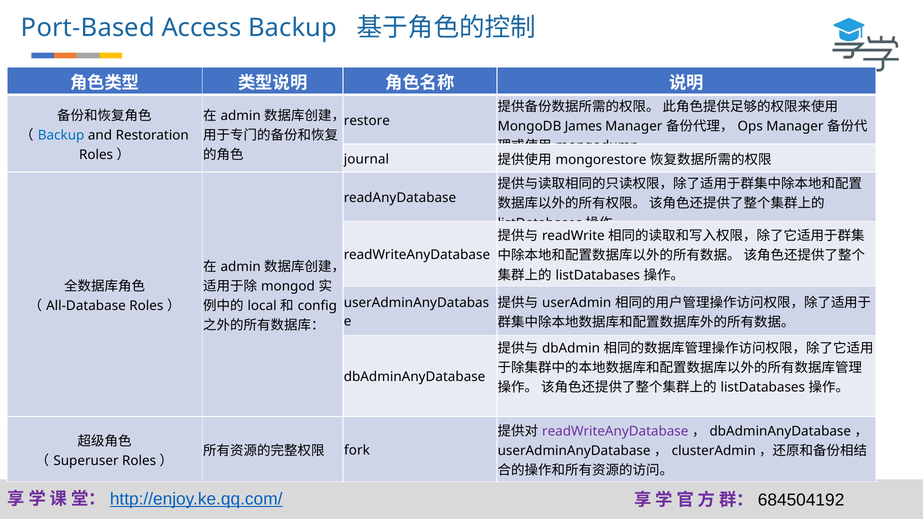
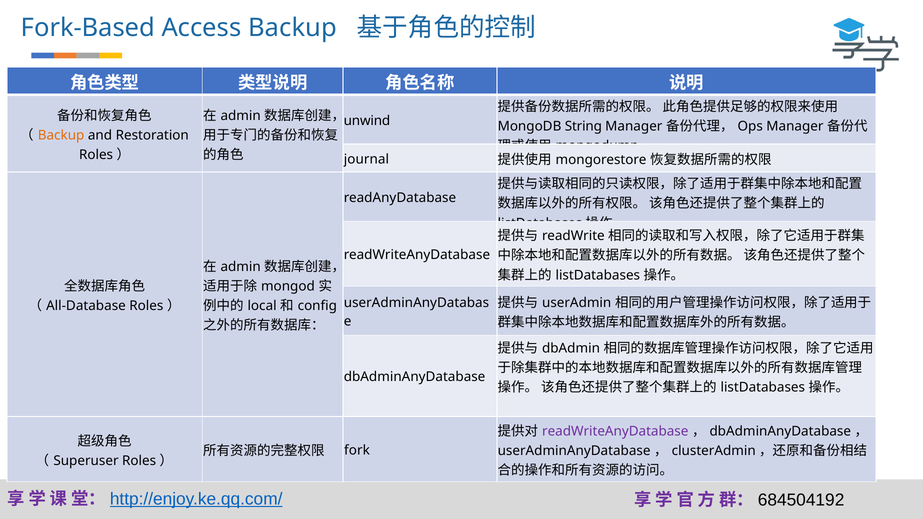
Port-Based: Port-Based -> Fork-Based
restore: restore -> unwind
James: James -> String
Backup at (61, 135) colour: blue -> orange
